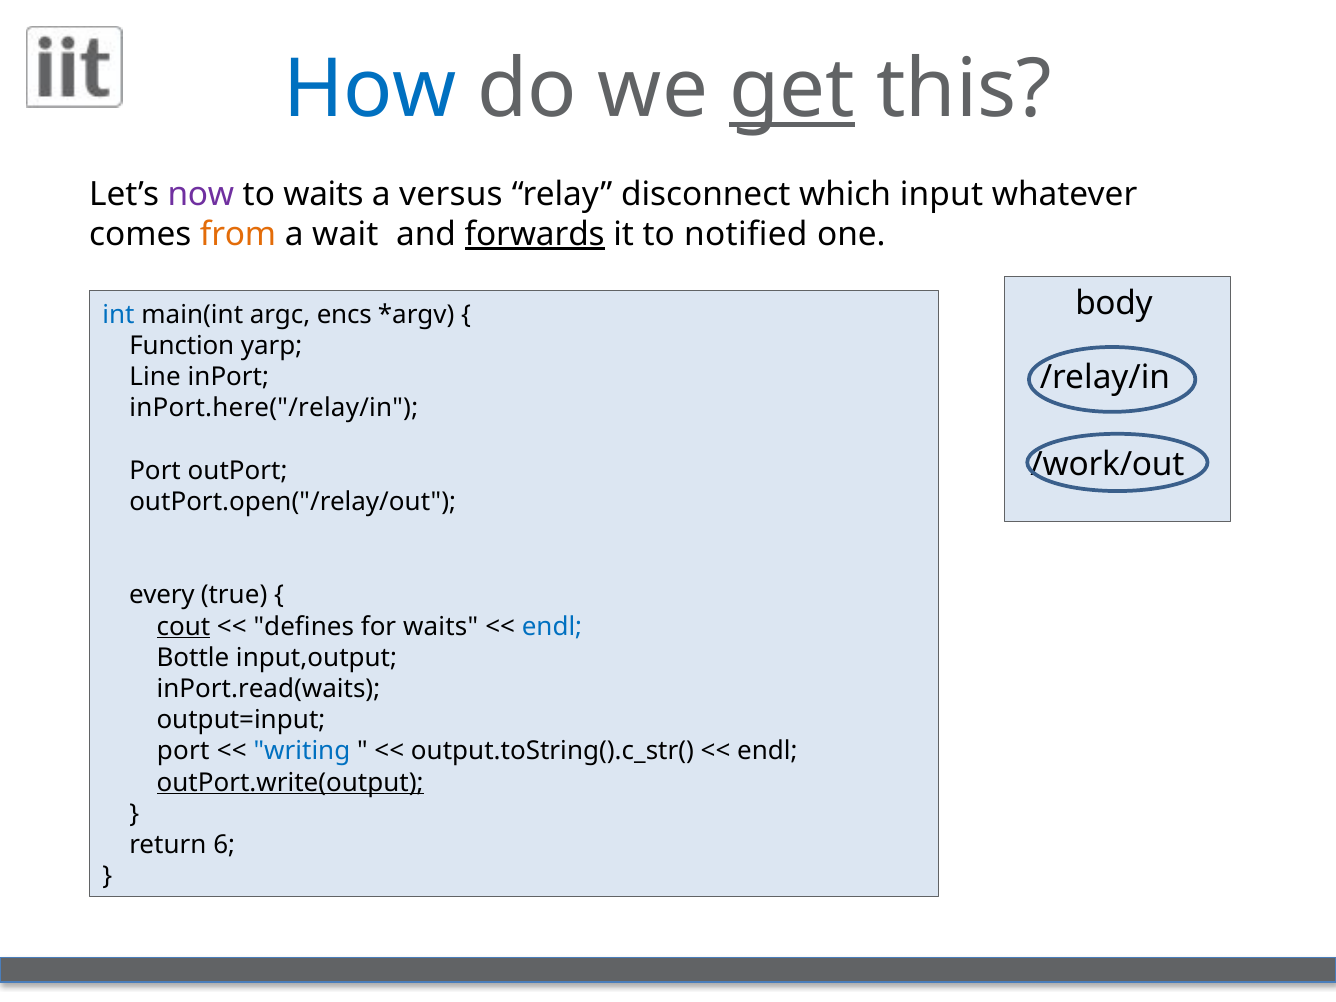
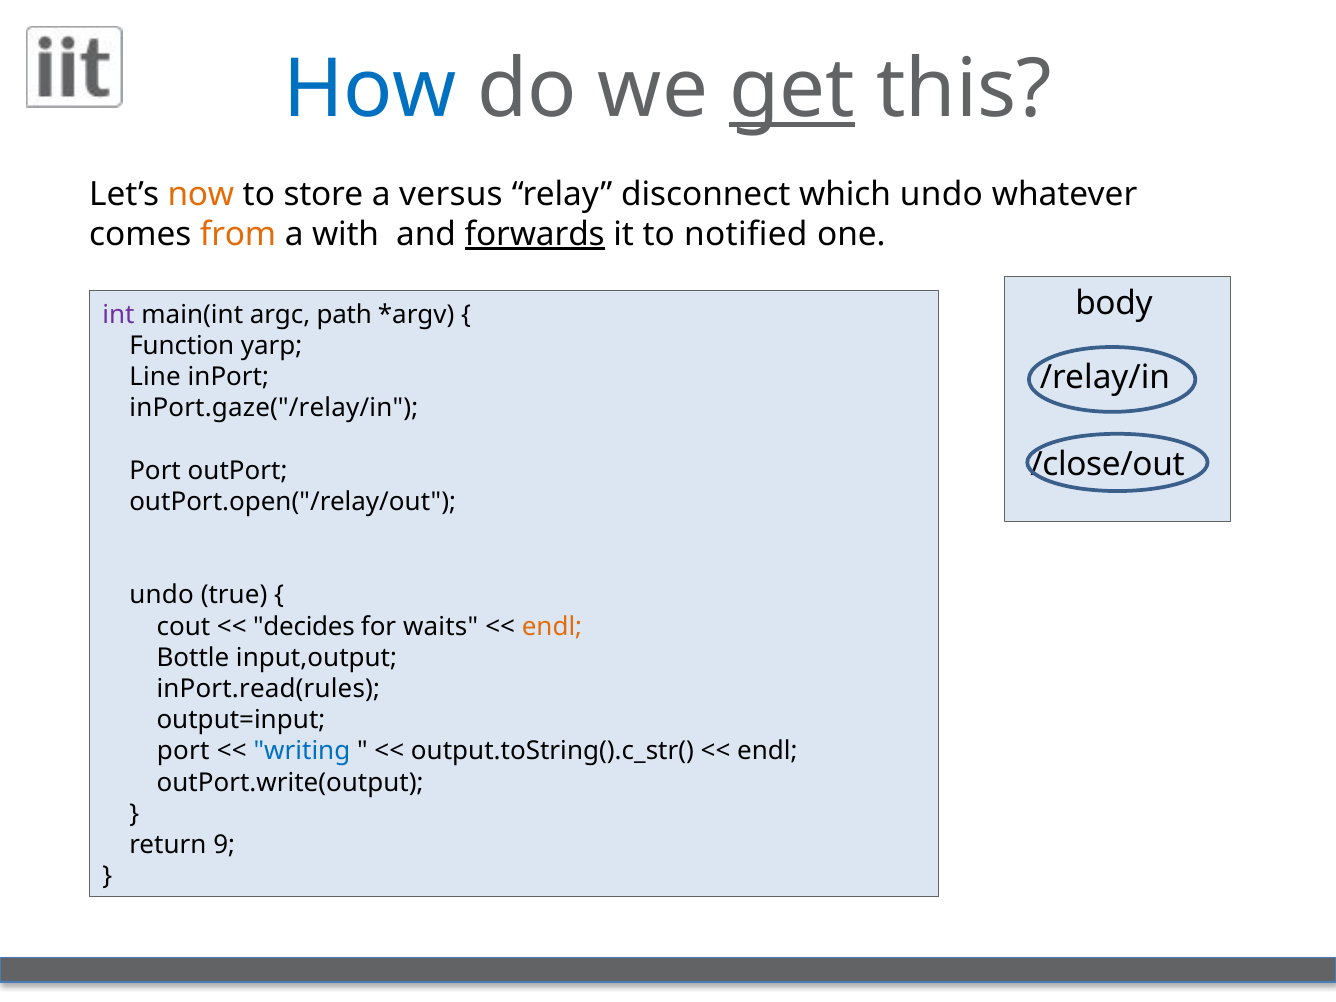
now colour: purple -> orange
to waits: waits -> store
which input: input -> undo
wait: wait -> with
int colour: blue -> purple
encs: encs -> path
inPort.here("/relay/in: inPort.here("/relay/in -> inPort.gaze("/relay/in
/work/out: /work/out -> /close/out
every at (162, 595): every -> undo
cout underline: present -> none
defines: defines -> decides
endl at (552, 626) colour: blue -> orange
inPort.read(waits: inPort.read(waits -> inPort.read(rules
outPort.write(output underline: present -> none
6: 6 -> 9
